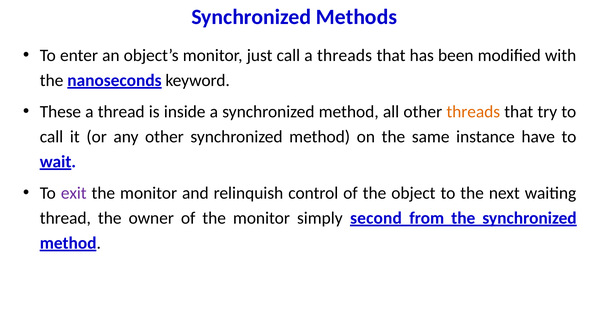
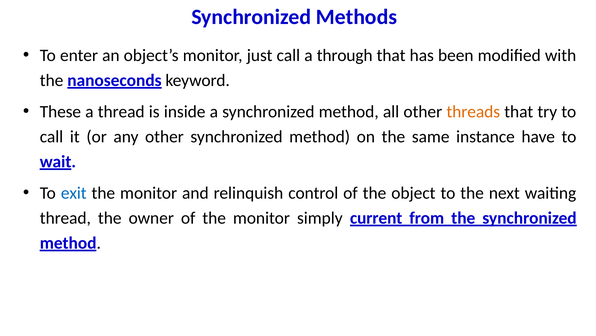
a threads: threads -> through
exit colour: purple -> blue
second: second -> current
